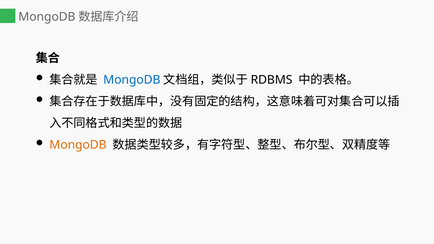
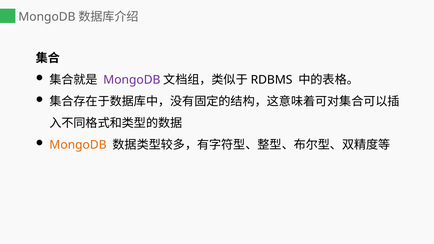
MongoDB at (132, 80) colour: blue -> purple
